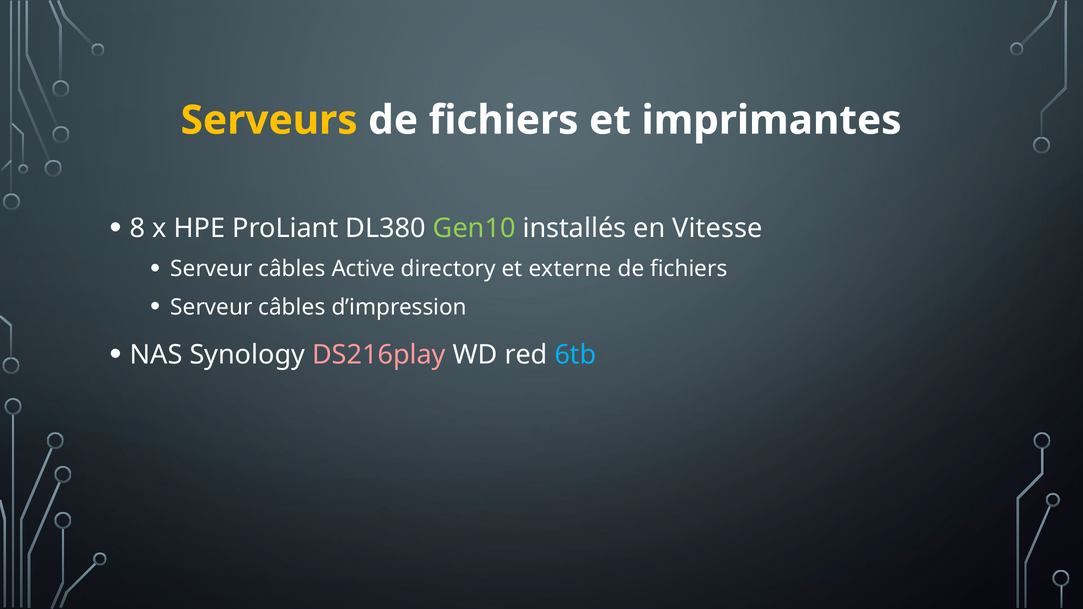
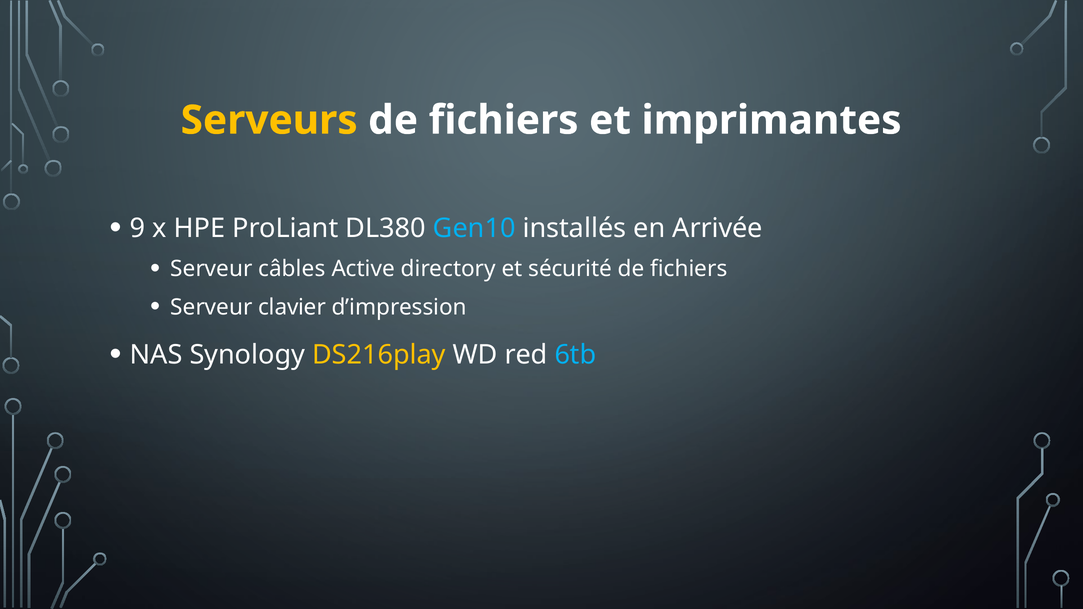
8: 8 -> 9
Gen10 colour: light green -> light blue
Vitesse: Vitesse -> Arrivée
externe: externe -> sécurité
câbles at (292, 307): câbles -> clavier
DS216play colour: pink -> yellow
